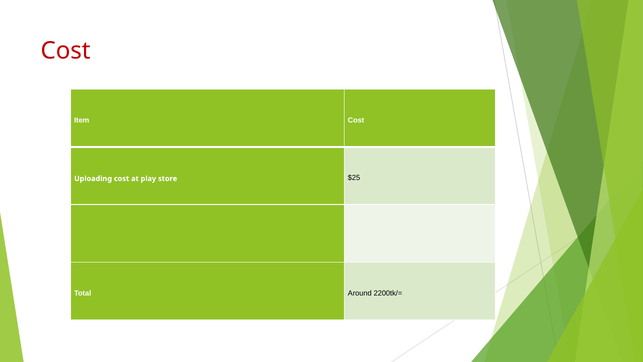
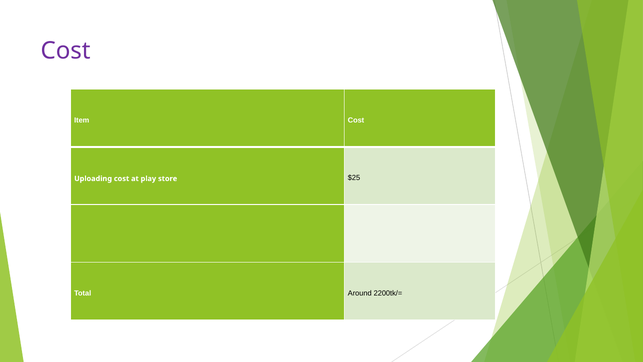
Cost at (66, 51) colour: red -> purple
